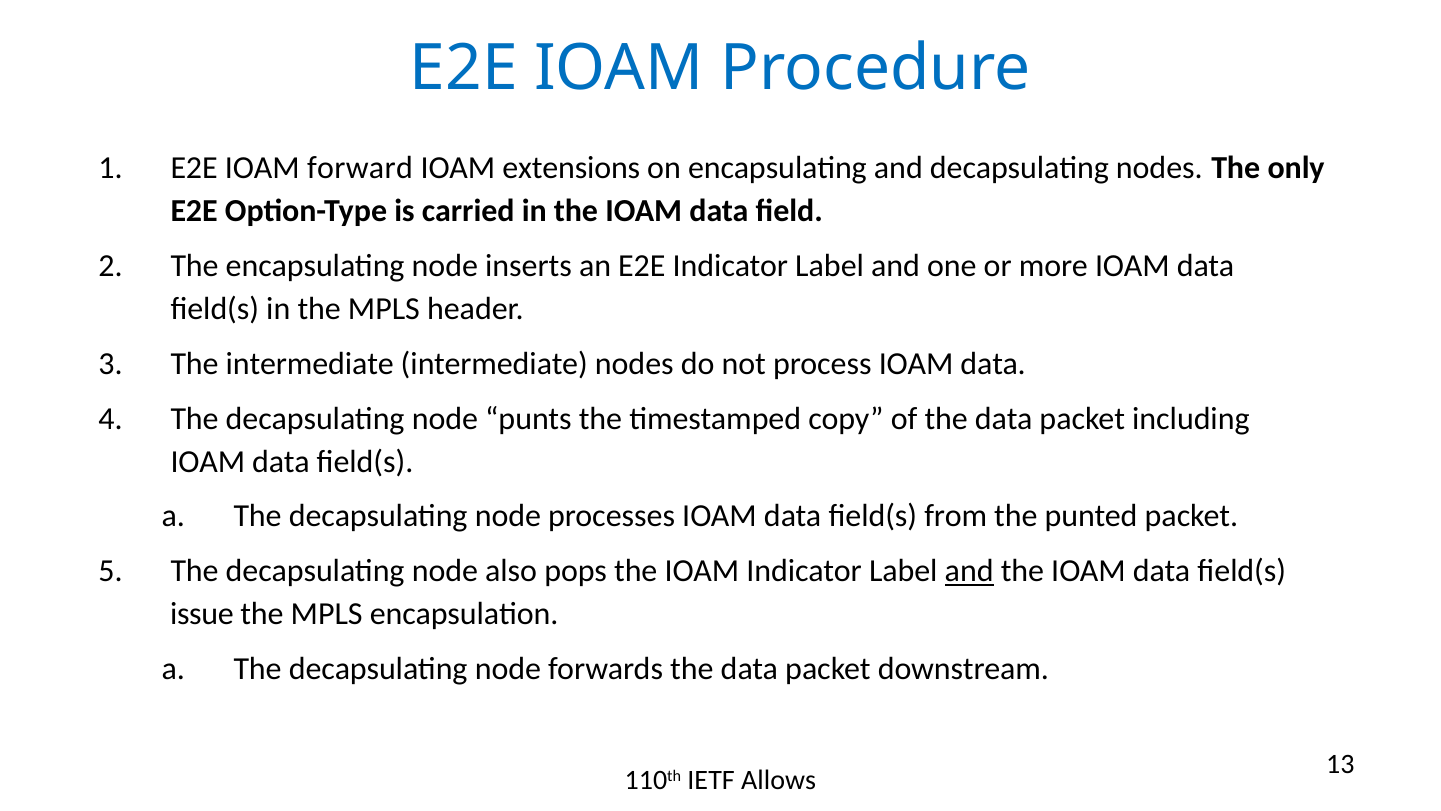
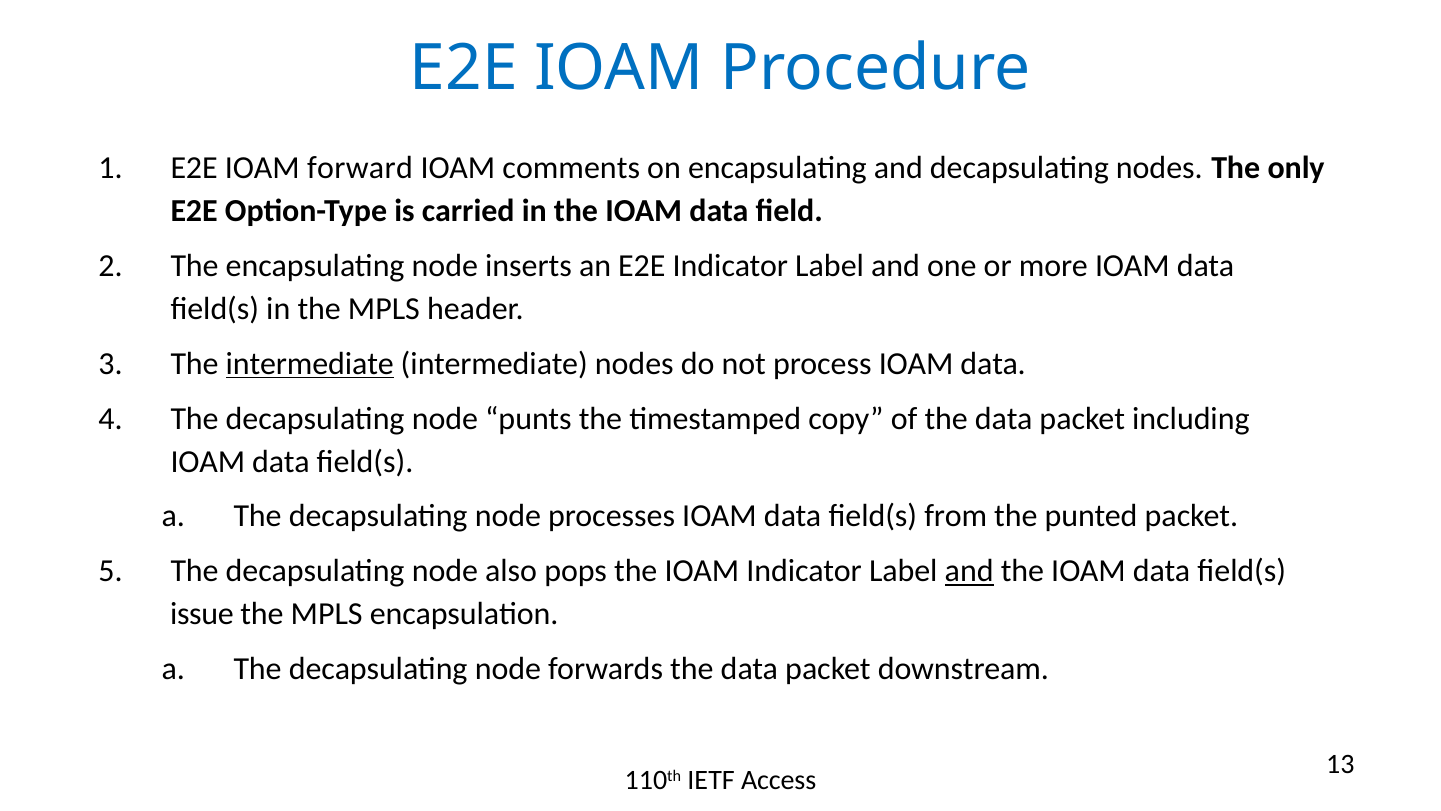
extensions: extensions -> comments
intermediate at (310, 364) underline: none -> present
Allows: Allows -> Access
